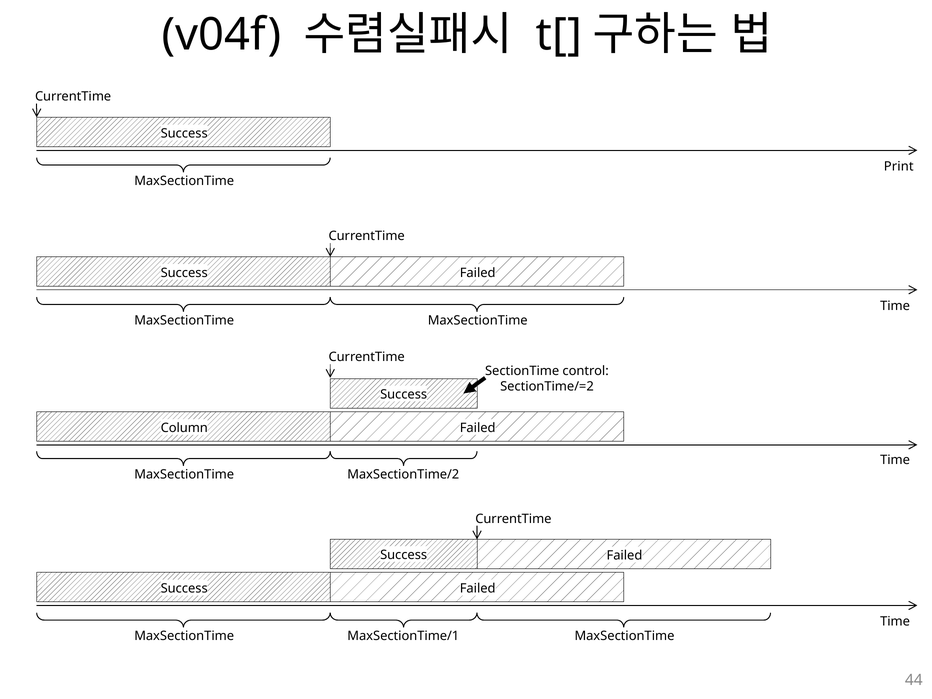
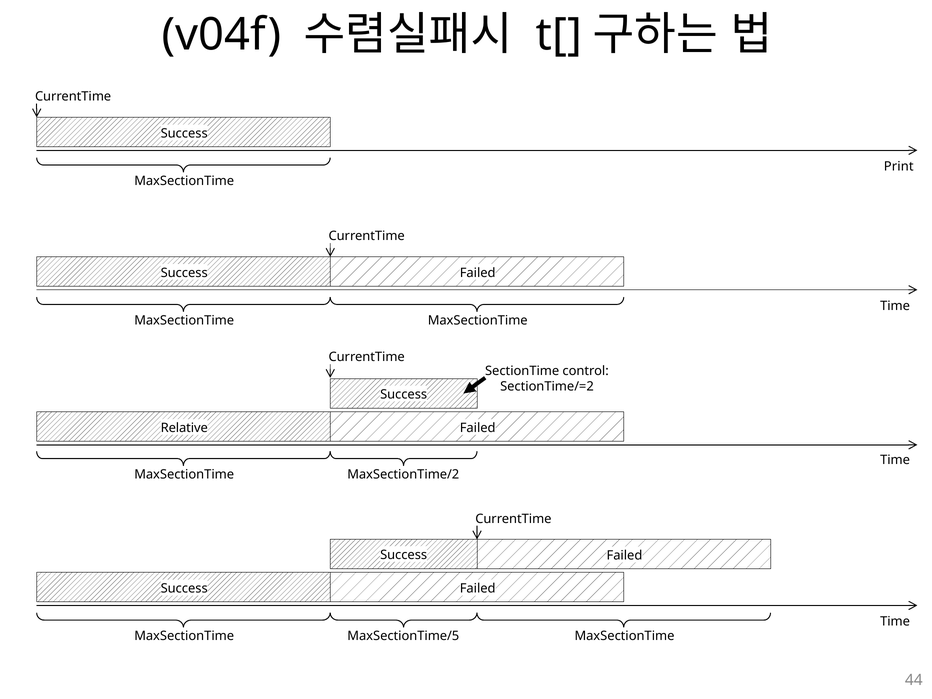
Column: Column -> Relative
MaxSectionTime/1: MaxSectionTime/1 -> MaxSectionTime/5
